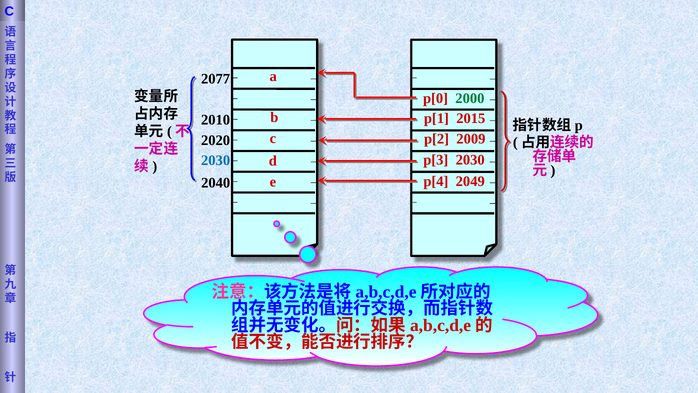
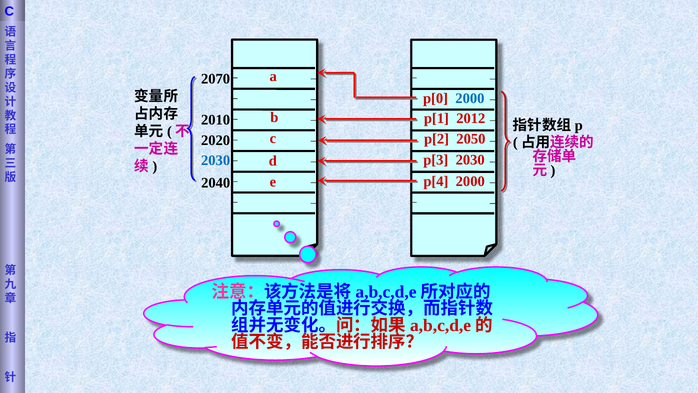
2077: 2077 -> 2070
2000 at (470, 98) colour: green -> blue
2015: 2015 -> 2012
2009: 2009 -> 2050
p[4 2049: 2049 -> 2000
